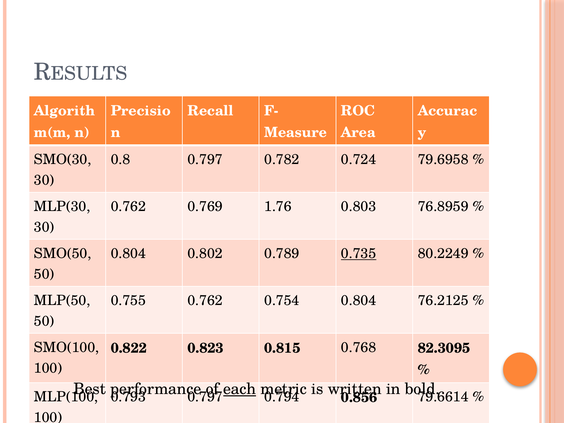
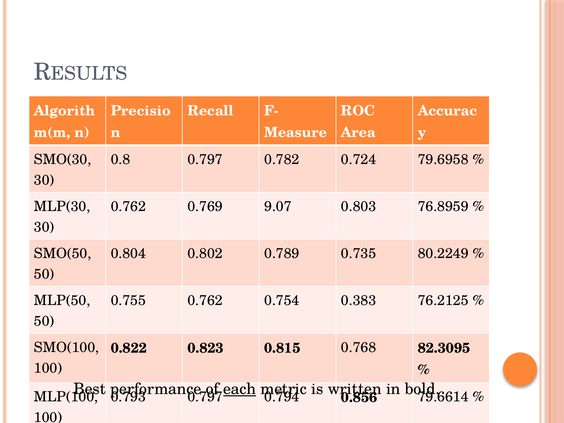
1.76: 1.76 -> 9.07
0.735 underline: present -> none
0.754 0.804: 0.804 -> 0.383
